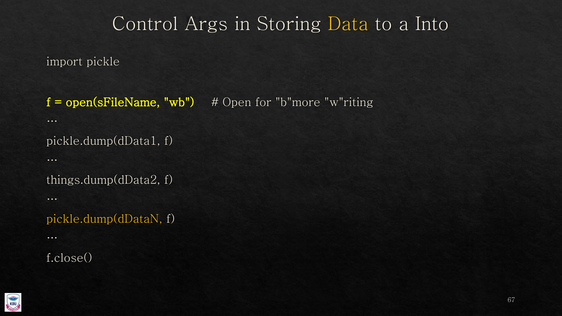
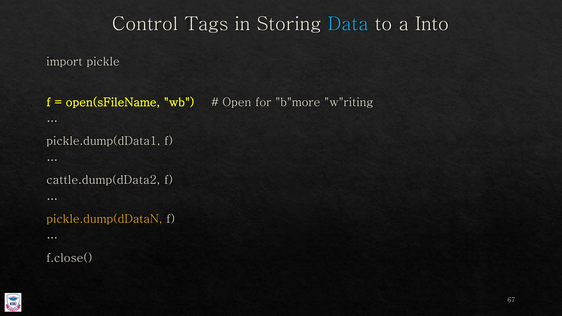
Args: Args -> Tags
Data colour: yellow -> light blue
things.dump(dData2: things.dump(dData2 -> cattle.dump(dData2
